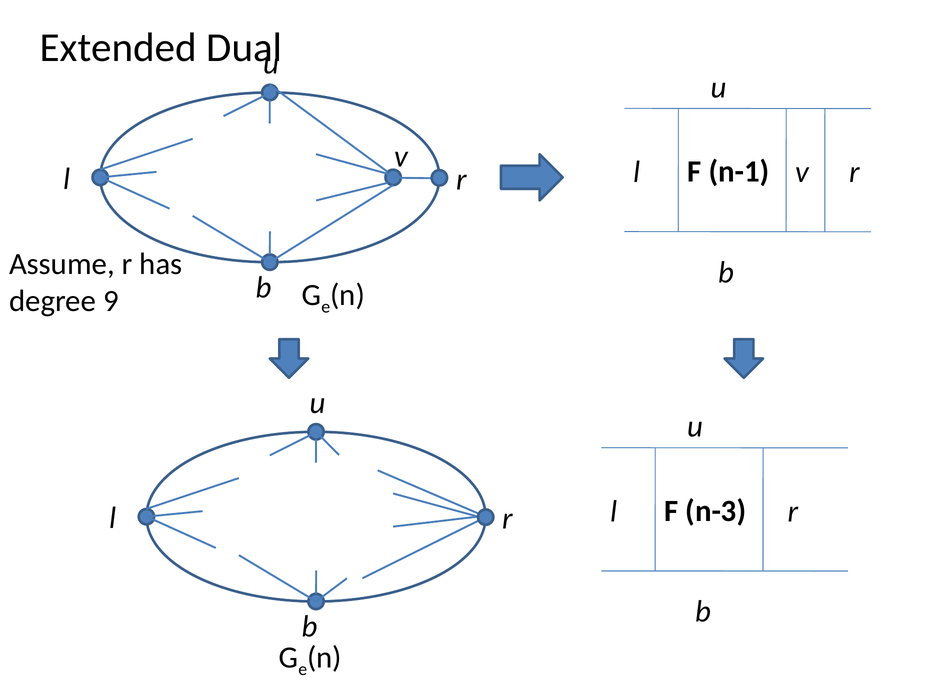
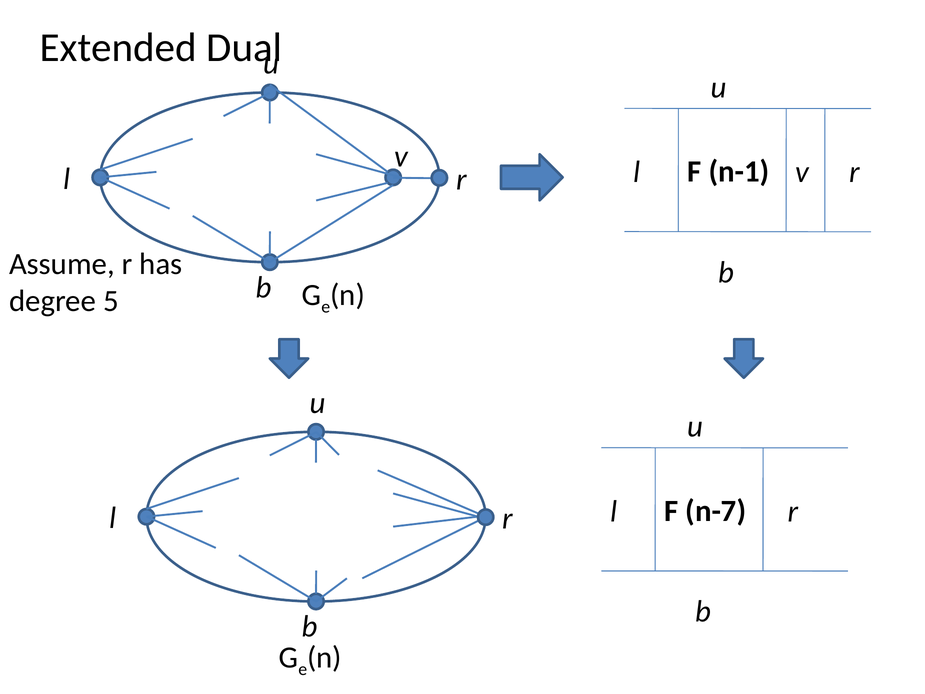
9: 9 -> 5
n-3: n-3 -> n-7
